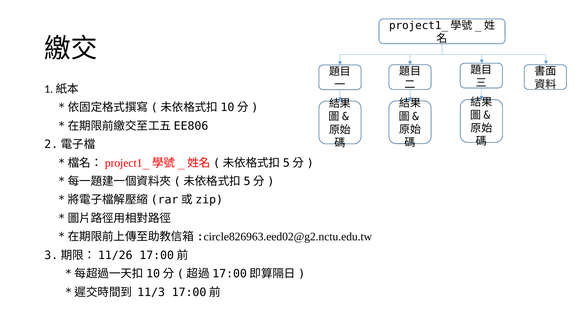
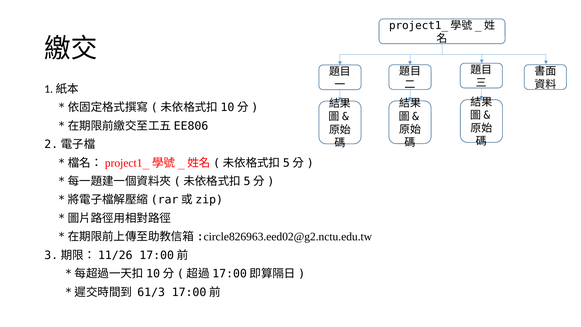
11/3: 11/3 -> 61/3
